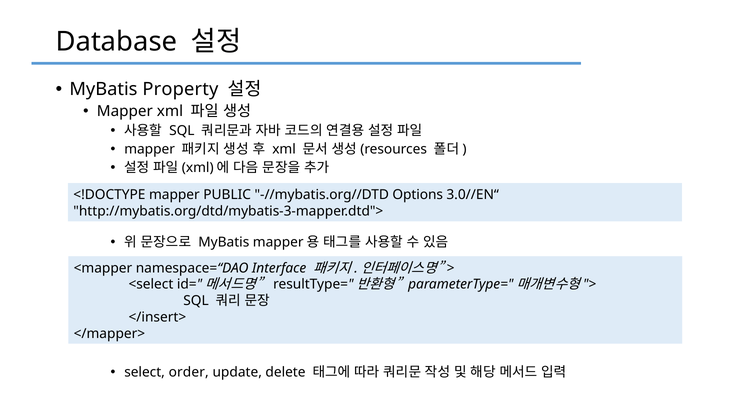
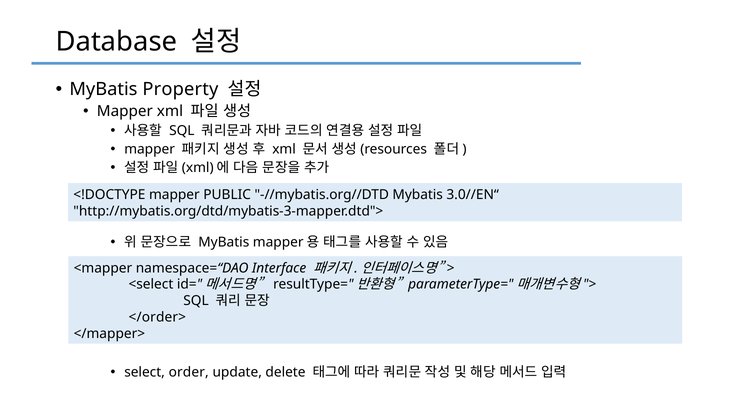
-//mybatis.org//DTD Options: Options -> Mybatis
</insert>: </insert> -> </order>
